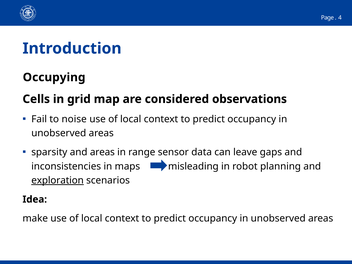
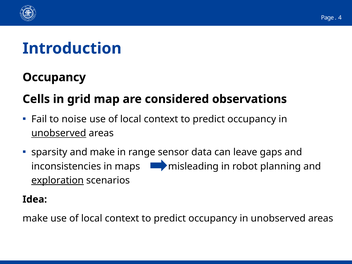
Occupying at (54, 77): Occupying -> Occupancy
unobserved at (59, 133) underline: none -> present
and areas: areas -> make
